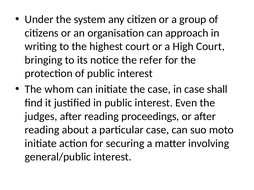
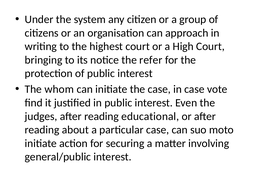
shall: shall -> vote
proceedings: proceedings -> educational
